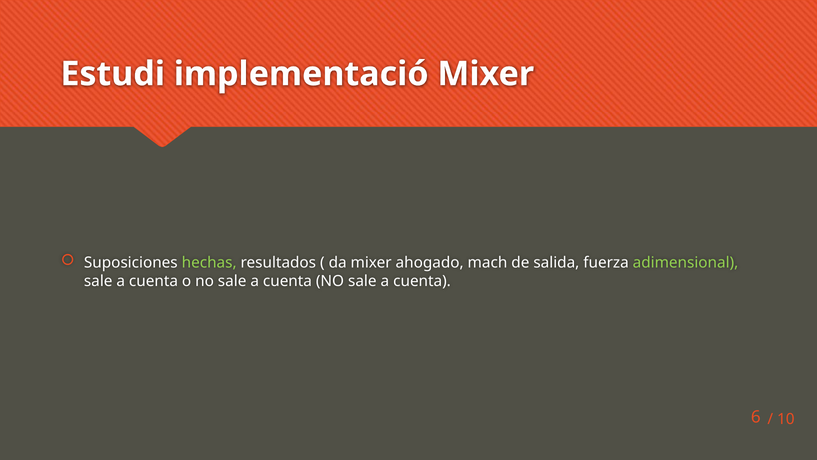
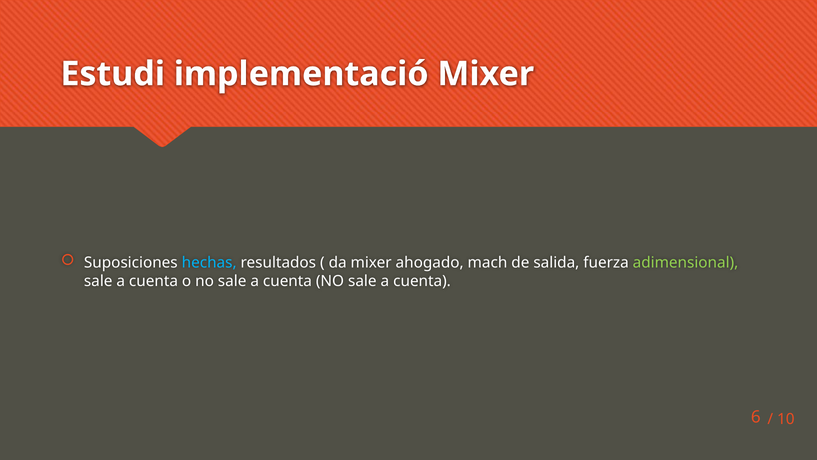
hechas colour: light green -> light blue
